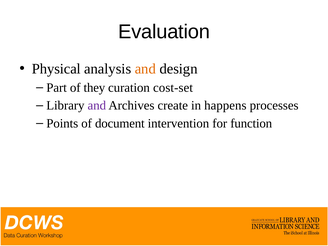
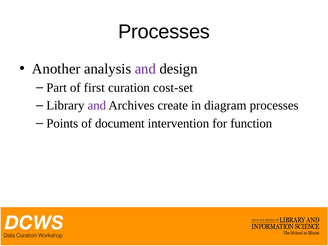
Evaluation at (164, 32): Evaluation -> Processes
Physical: Physical -> Another
and at (145, 69) colour: orange -> purple
they: they -> first
happens: happens -> diagram
